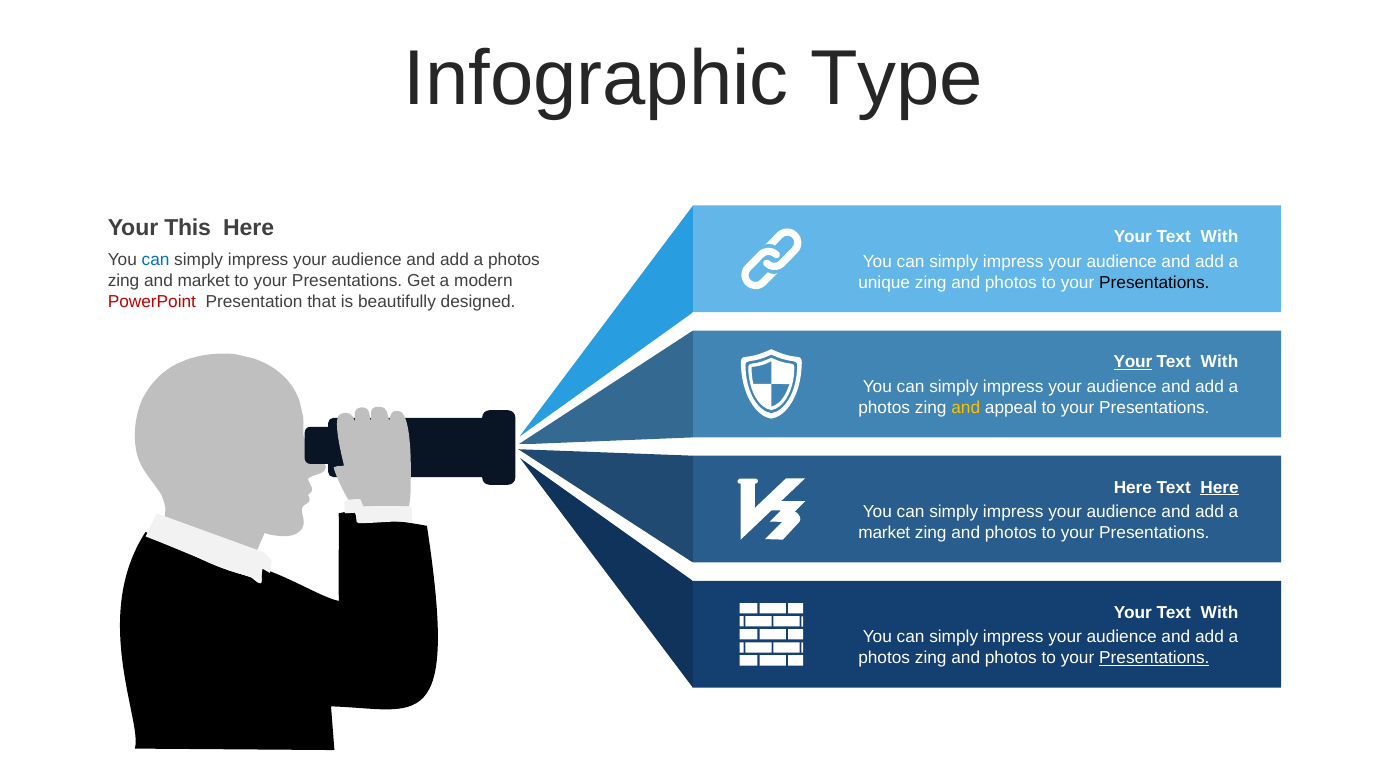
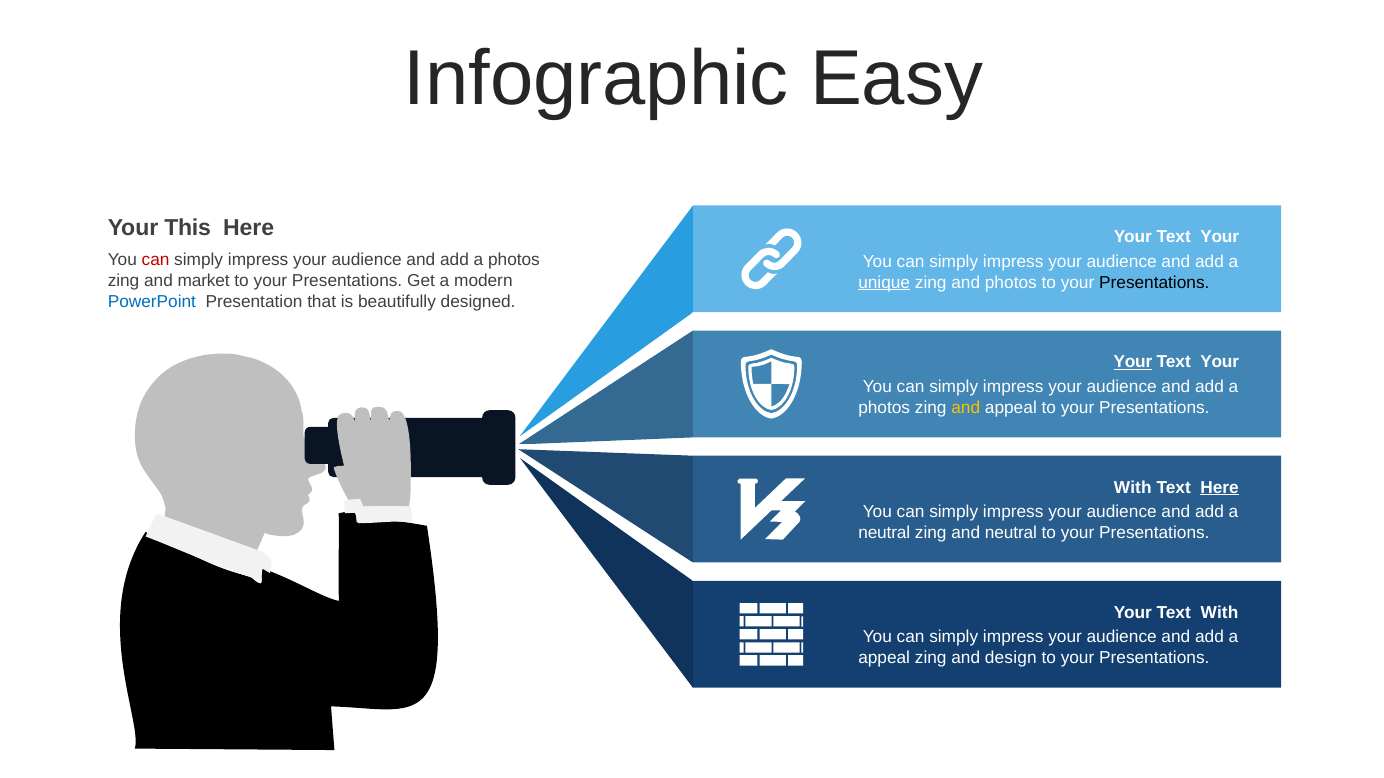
Type: Type -> Easy
With at (1219, 237): With -> Your
can at (156, 260) colour: blue -> red
unique underline: none -> present
PowerPoint colour: red -> blue
With at (1219, 362): With -> Your
Here at (1133, 488): Here -> With
market at (884, 533): market -> neutral
photos at (1011, 533): photos -> neutral
photos at (884, 658): photos -> appeal
photos at (1011, 658): photos -> design
Presentations at (1154, 658) underline: present -> none
